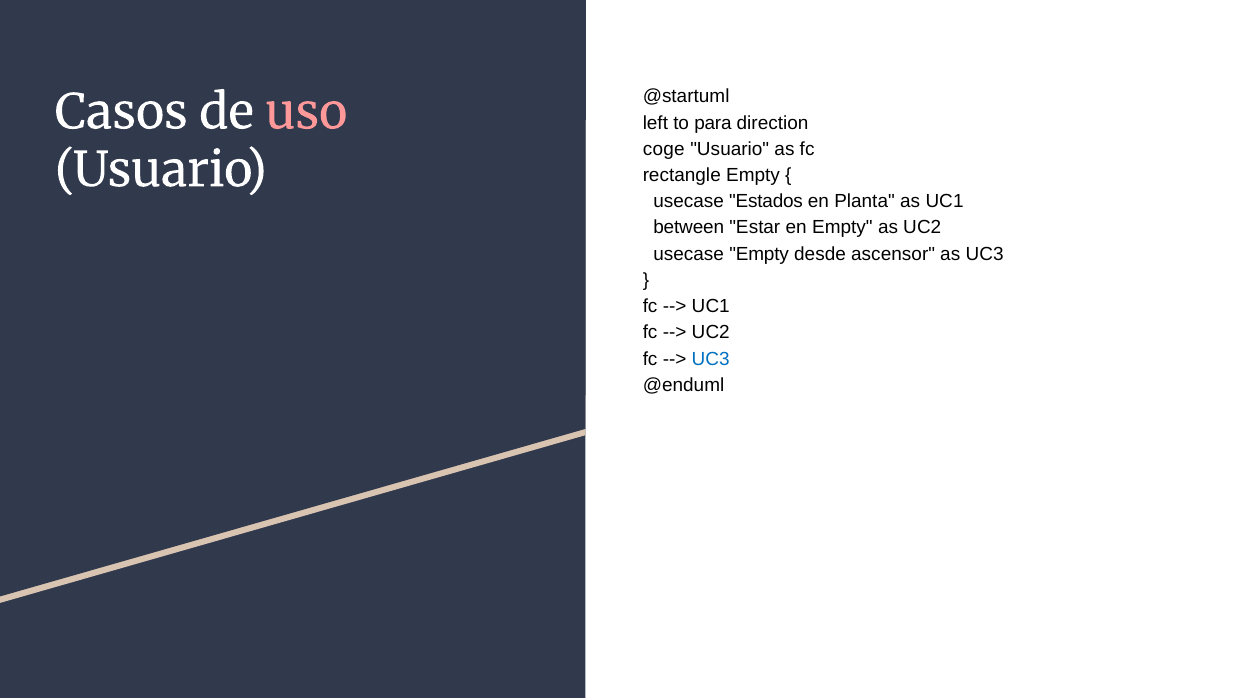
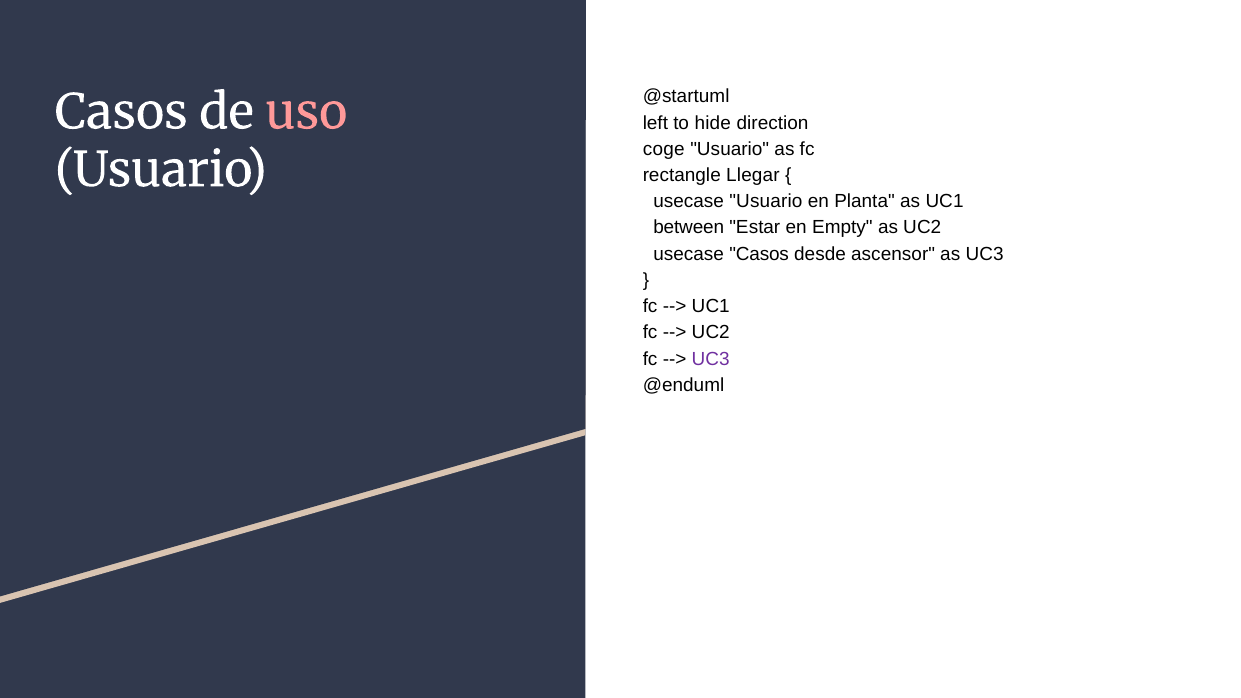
para: para -> hide
rectangle Empty: Empty -> Llegar
usecase Estados: Estados -> Usuario
usecase Empty: Empty -> Casos
UC3 at (711, 359) colour: blue -> purple
